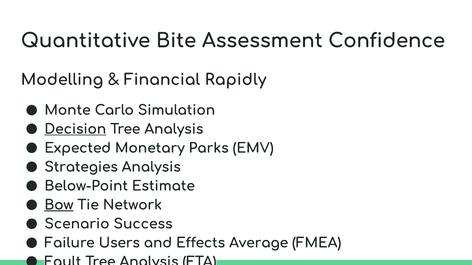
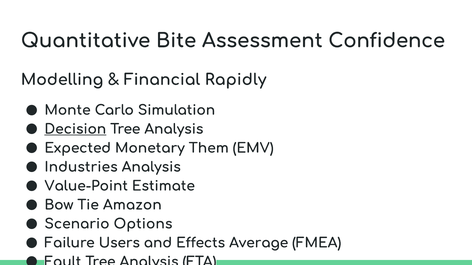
Parks: Parks -> Them
Strategies: Strategies -> Industries
Below-Point: Below-Point -> Value-Point
Bow underline: present -> none
Network: Network -> Amazon
Success: Success -> Options
